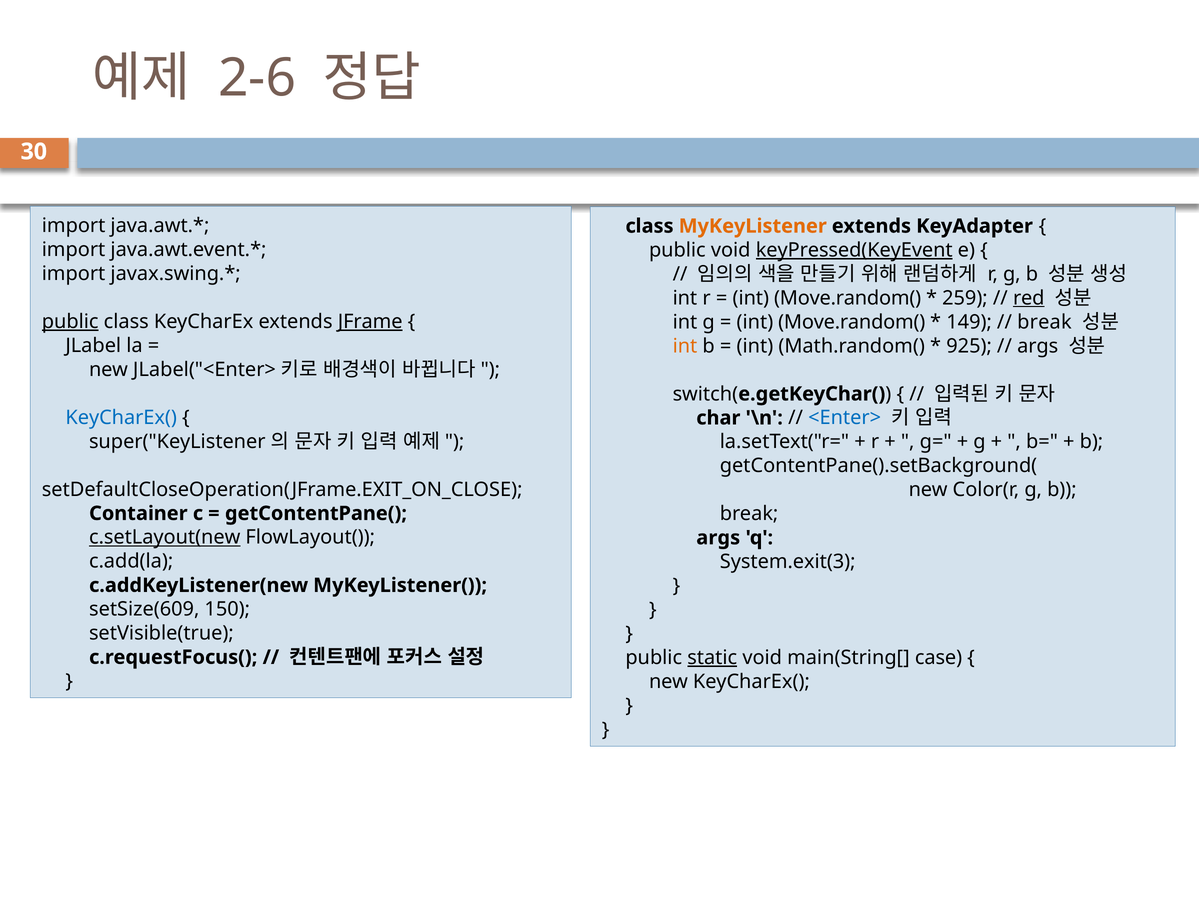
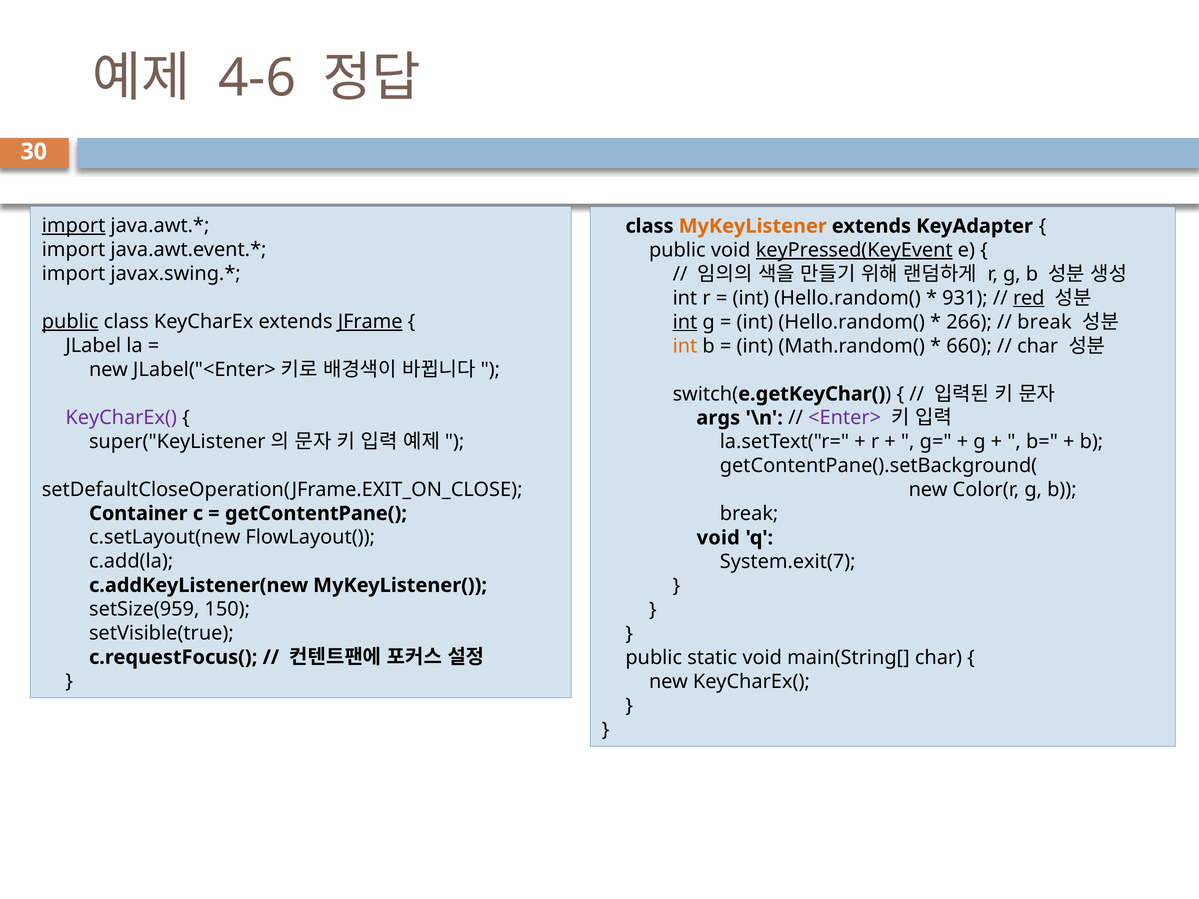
2-6: 2-6 -> 4-6
import at (74, 226) underline: none -> present
Move.random( at (848, 298): Move.random( -> Hello.random(
259: 259 -> 931
int at (685, 322) underline: none -> present
Move.random( at (852, 322): Move.random( -> Hello.random(
149: 149 -> 266
925: 925 -> 660
args at (1038, 346): args -> char
KeyCharEx( at (121, 418) colour: blue -> purple
char: char -> args
<Enter> colour: blue -> purple
c.setLayout(new underline: present -> none
args at (718, 538): args -> void
System.exit(3: System.exit(3 -> System.exit(7
setSize(609: setSize(609 -> setSize(959
static underline: present -> none
main(String[ case: case -> char
